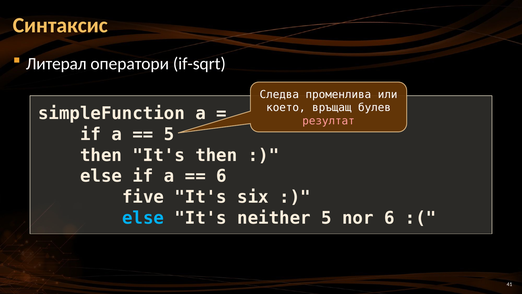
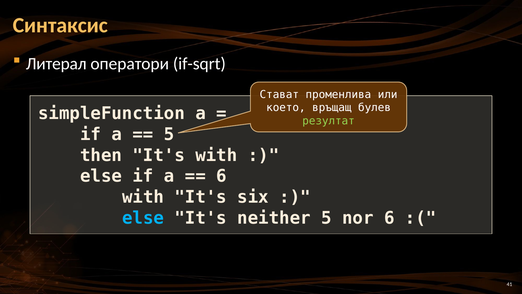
Следва: Следва -> Стават
резултат colour: pink -> light green
It's then: then -> with
five at (143, 197): five -> with
